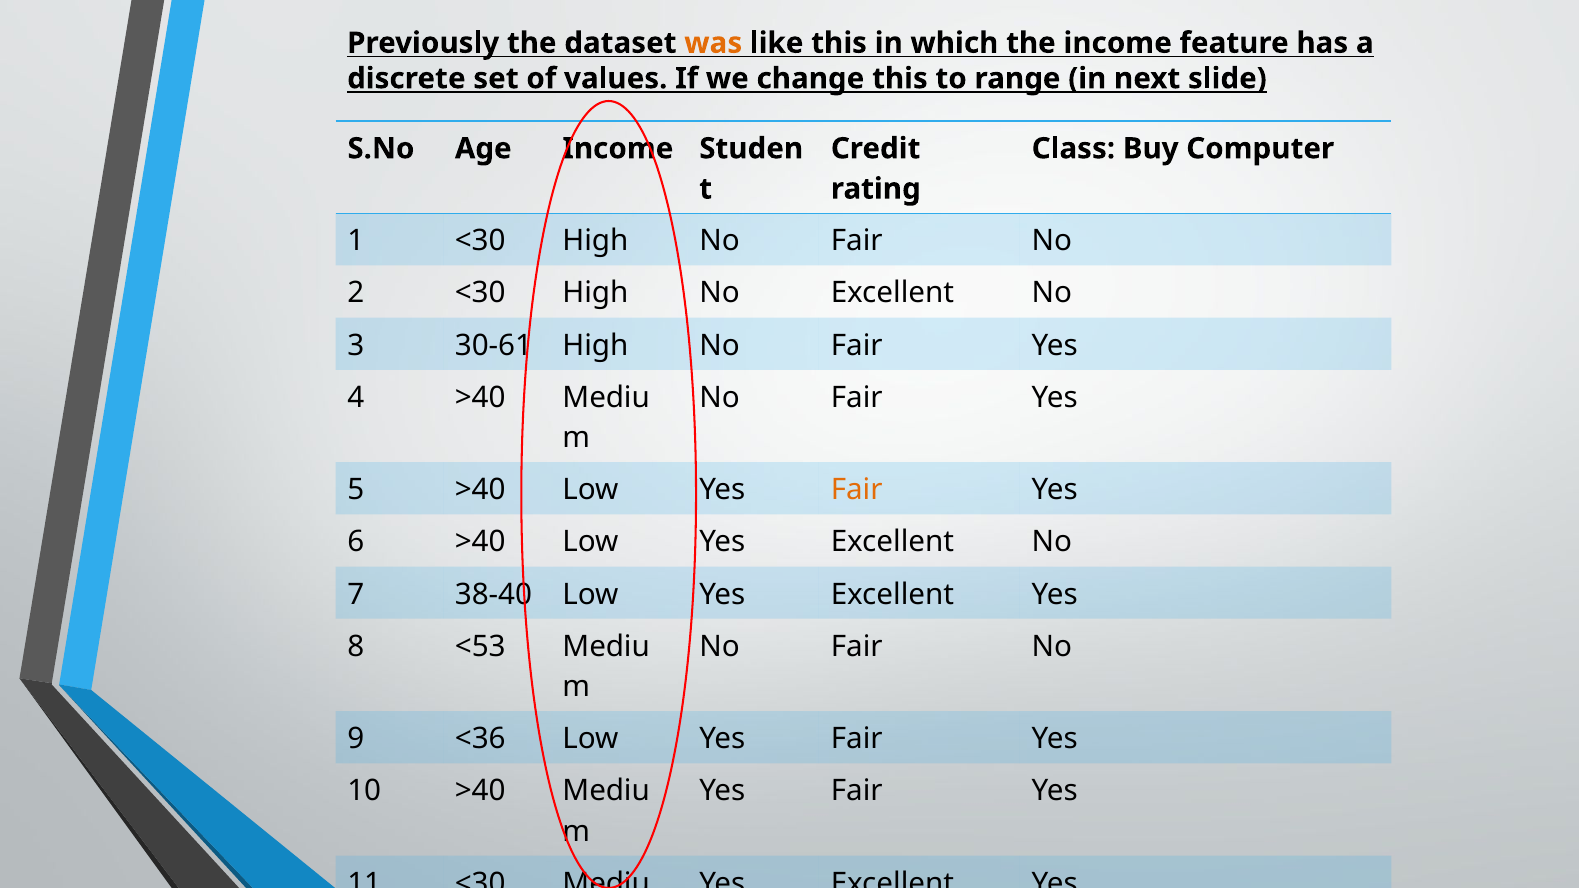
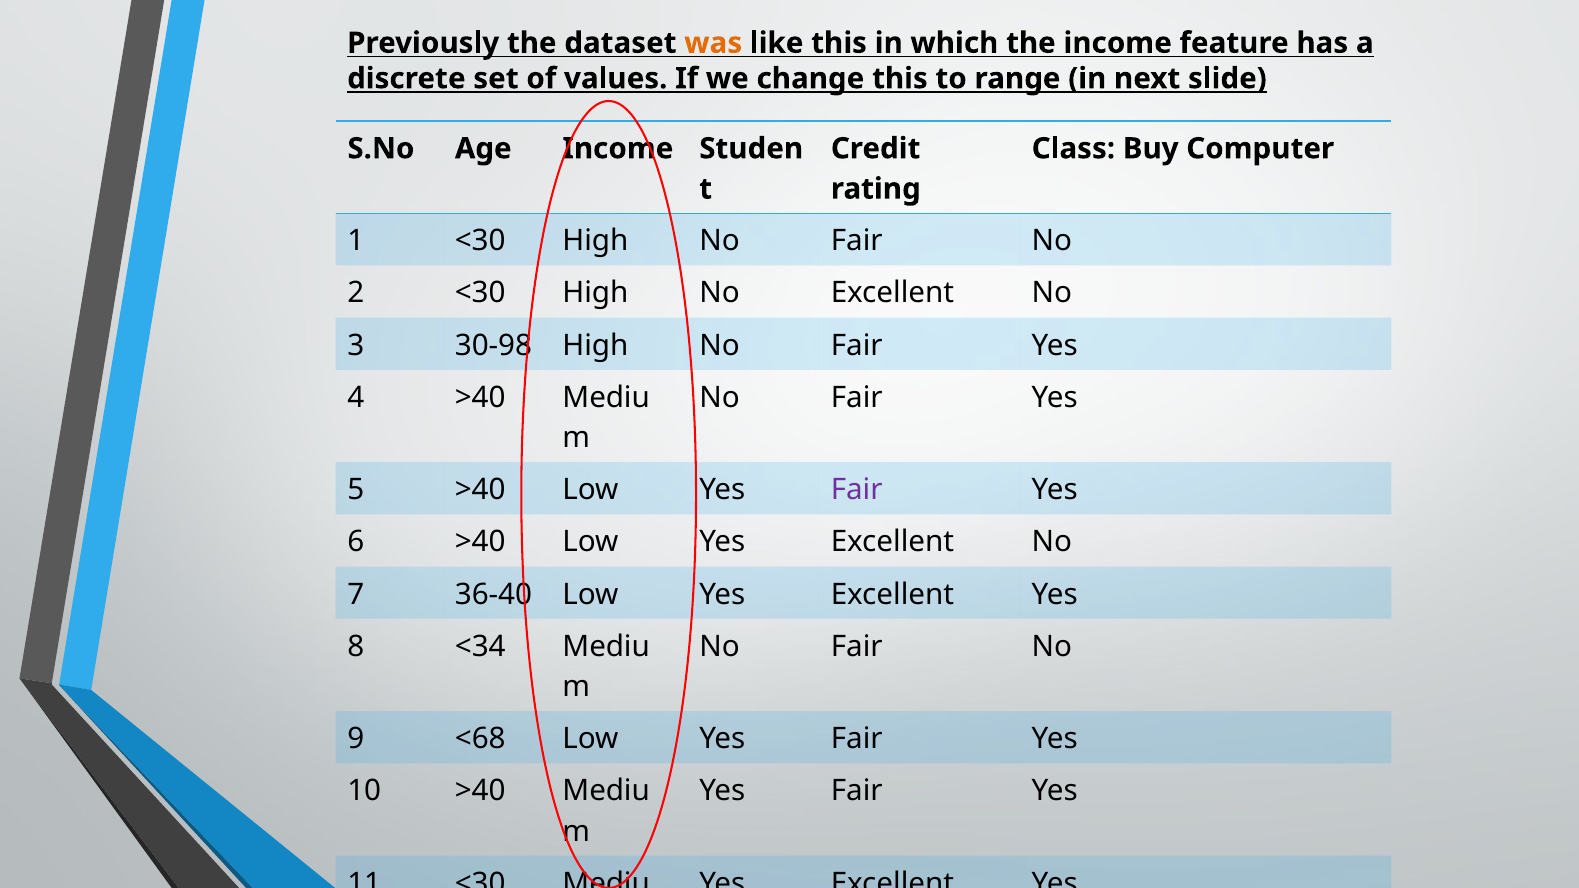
30-61: 30-61 -> 30-98
Fair at (857, 490) colour: orange -> purple
38-40: 38-40 -> 36-40
<53: <53 -> <34
<36: <36 -> <68
